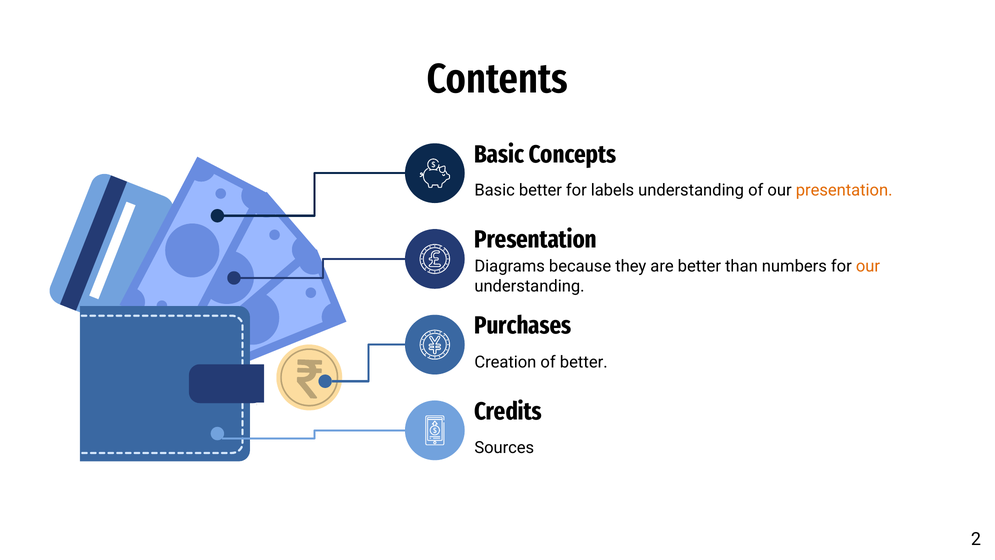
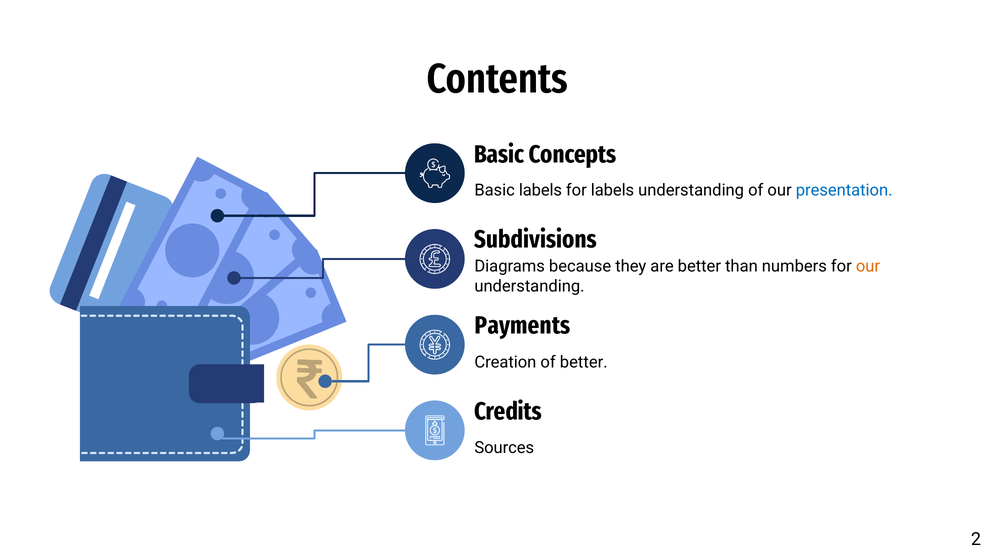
Basic better: better -> labels
presentation at (844, 190) colour: orange -> blue
Presentation at (536, 239): Presentation -> Subdivisions
Purchases: Purchases -> Payments
